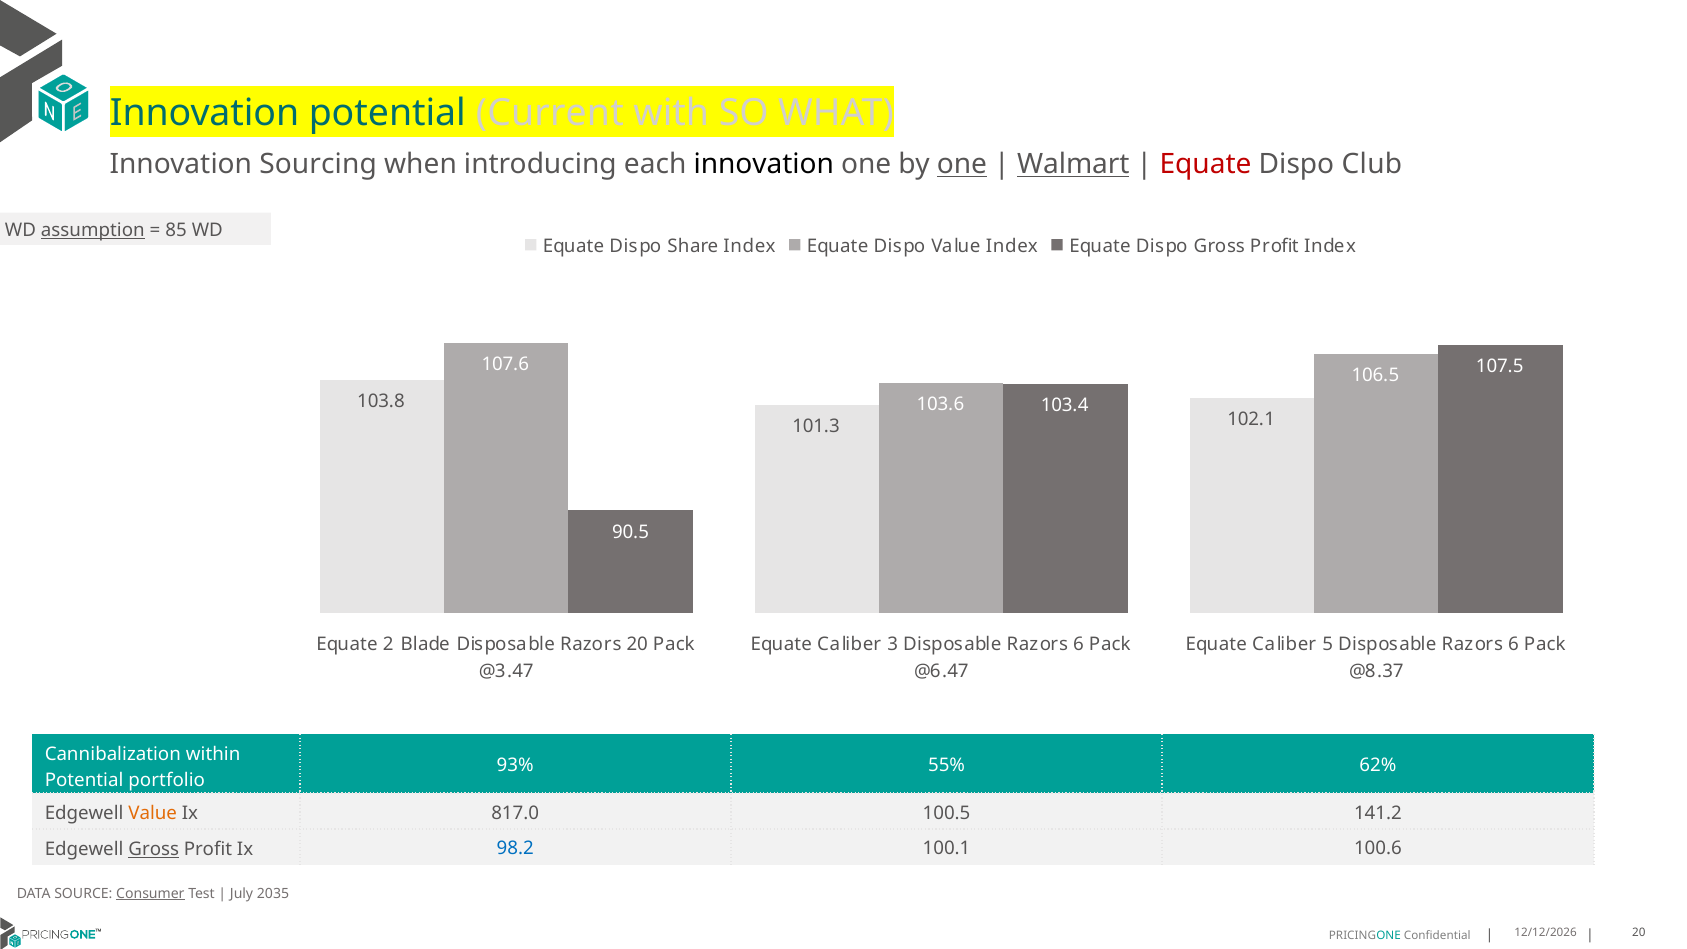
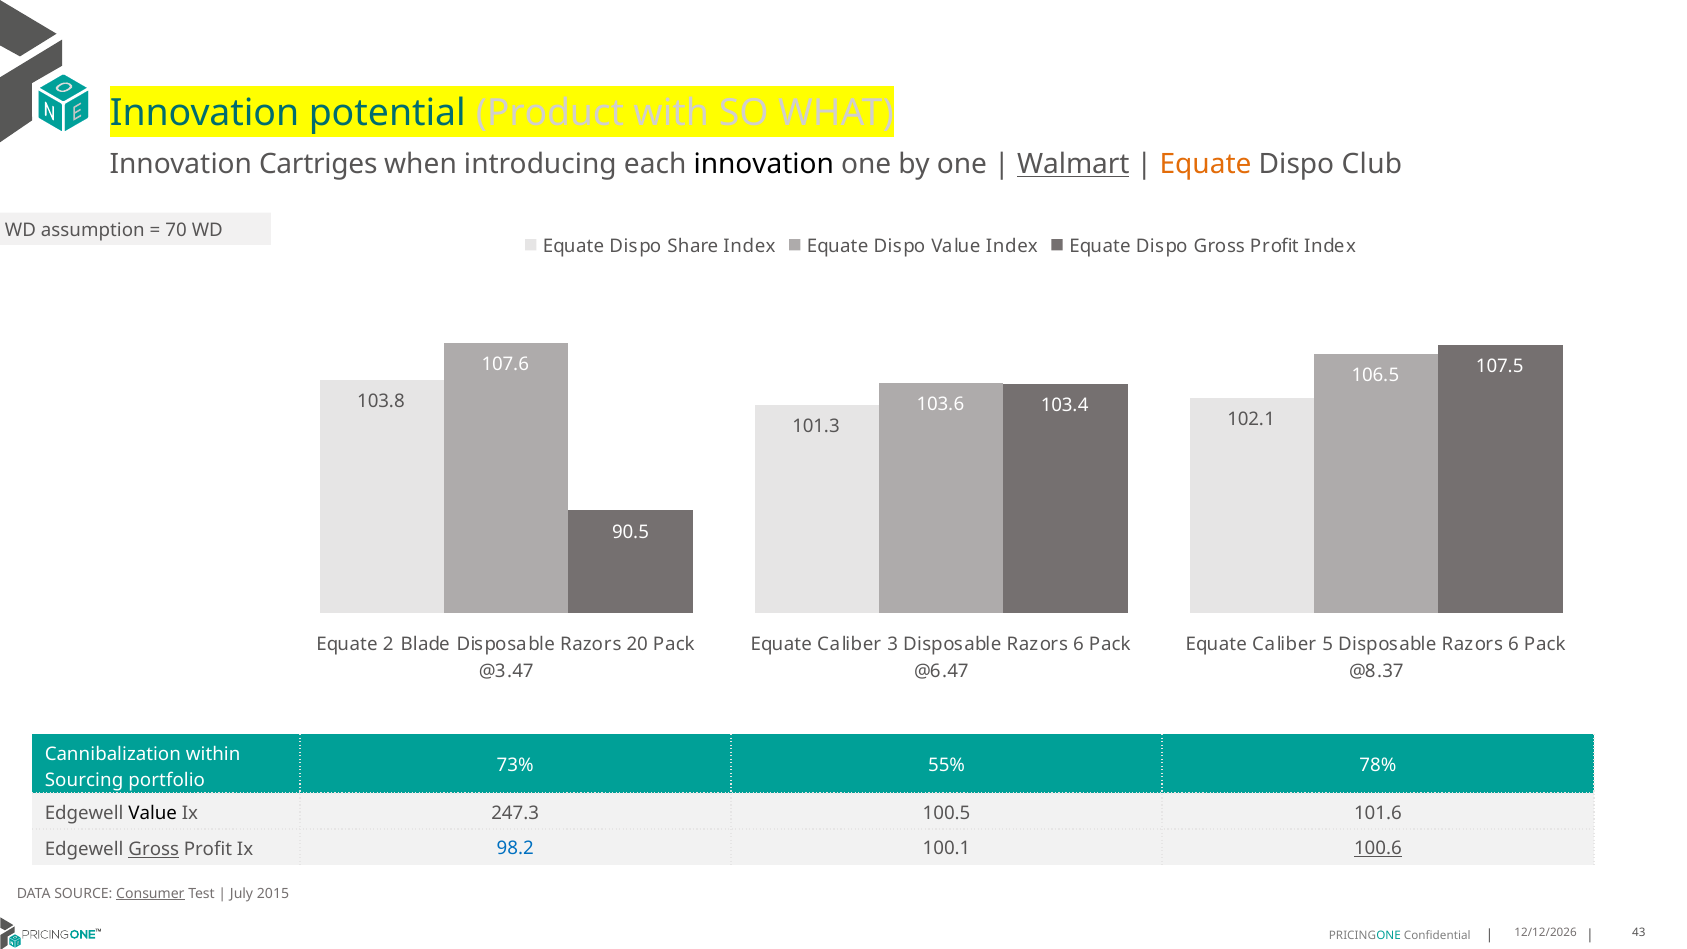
Current: Current -> Product
Sourcing: Sourcing -> Cartriges
one at (962, 164) underline: present -> none
Equate at (1206, 164) colour: red -> orange
assumption underline: present -> none
85: 85 -> 70
93%: 93% -> 73%
62%: 62% -> 78%
Potential at (84, 780): Potential -> Sourcing
Value at (153, 813) colour: orange -> black
817.0: 817.0 -> 247.3
141.2: 141.2 -> 101.6
100.6 underline: none -> present
2035: 2035 -> 2015
20 at (1639, 933): 20 -> 43
